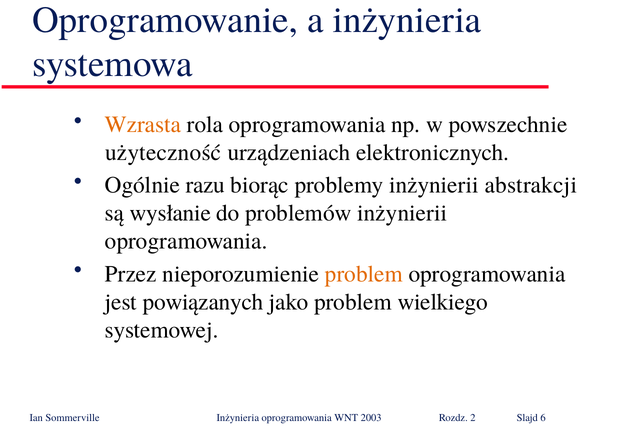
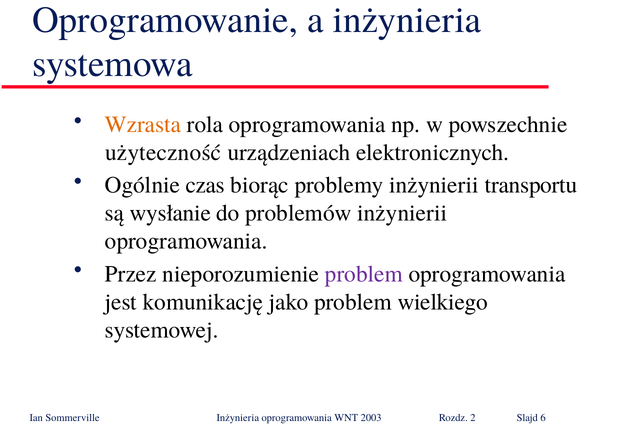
razu: razu -> czas
abstrakcji: abstrakcji -> transportu
problem at (364, 274) colour: orange -> purple
powiązanych: powiązanych -> komunikację
